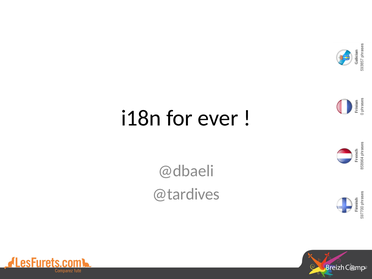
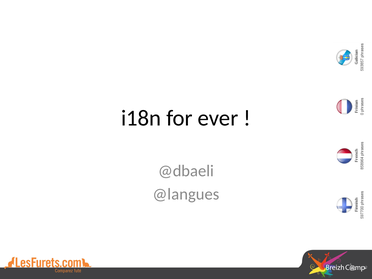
@tardives: @tardives -> @langues
